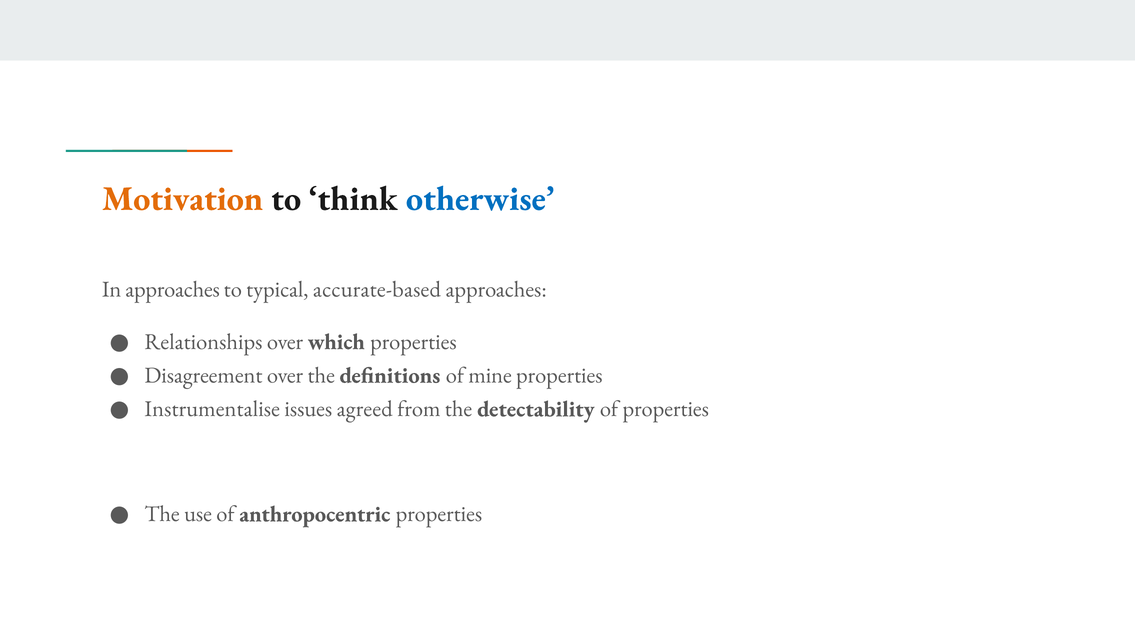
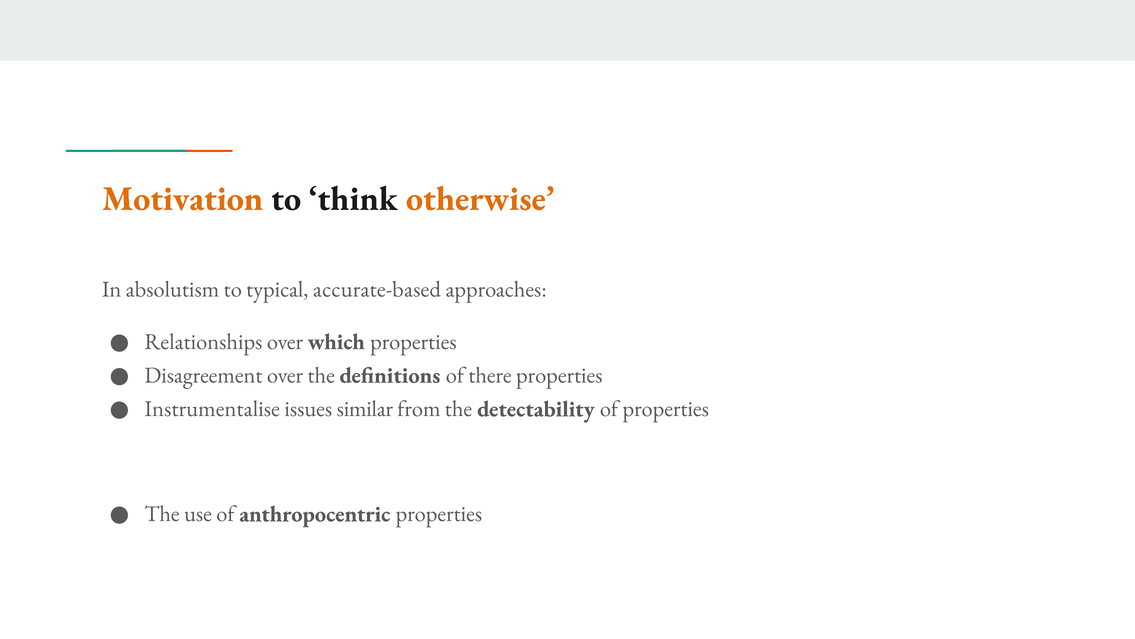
otherwise colour: blue -> orange
In approaches: approaches -> absolutism
mine: mine -> there
agreed: agreed -> similar
